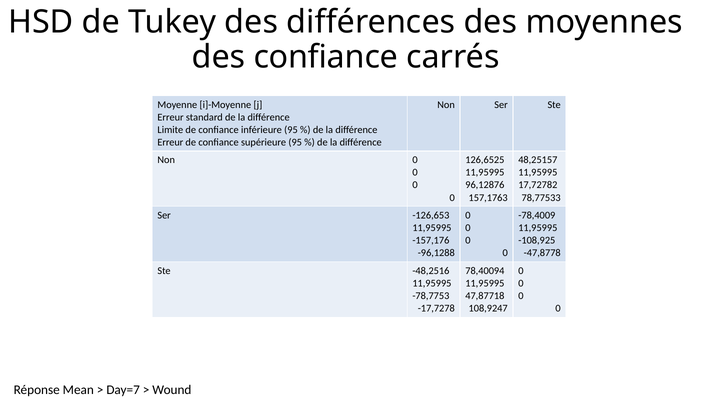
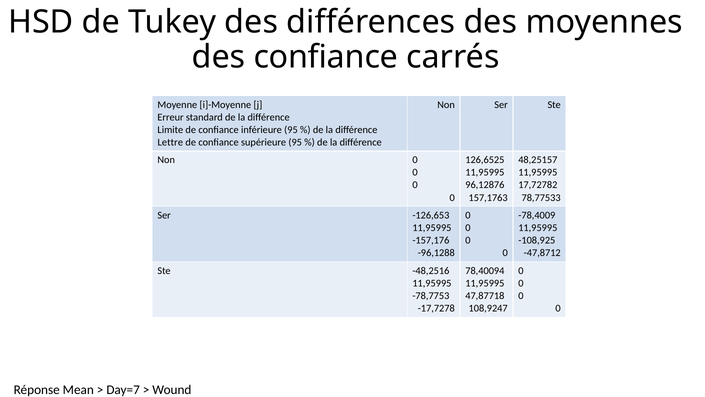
Erreur at (170, 142): Erreur -> Lettre
-47,8778: -47,8778 -> -47,8712
